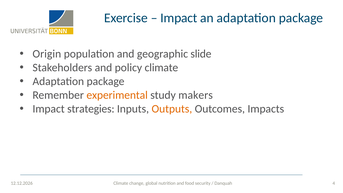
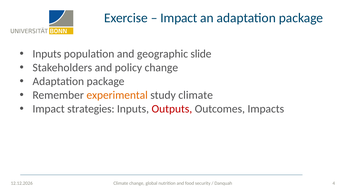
Origin at (47, 54): Origin -> Inputs
policy climate: climate -> change
study makers: makers -> climate
Outputs colour: orange -> red
